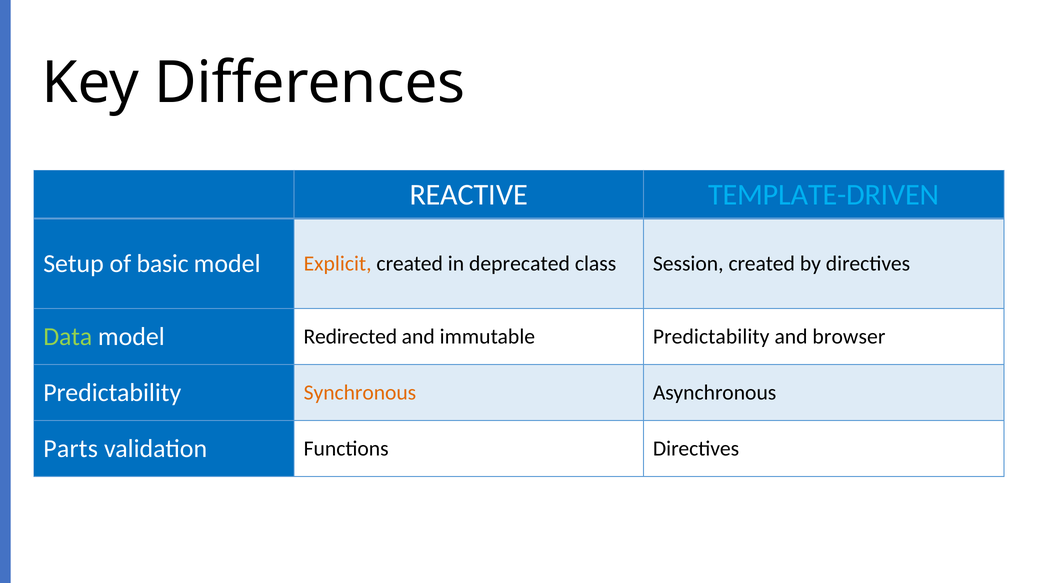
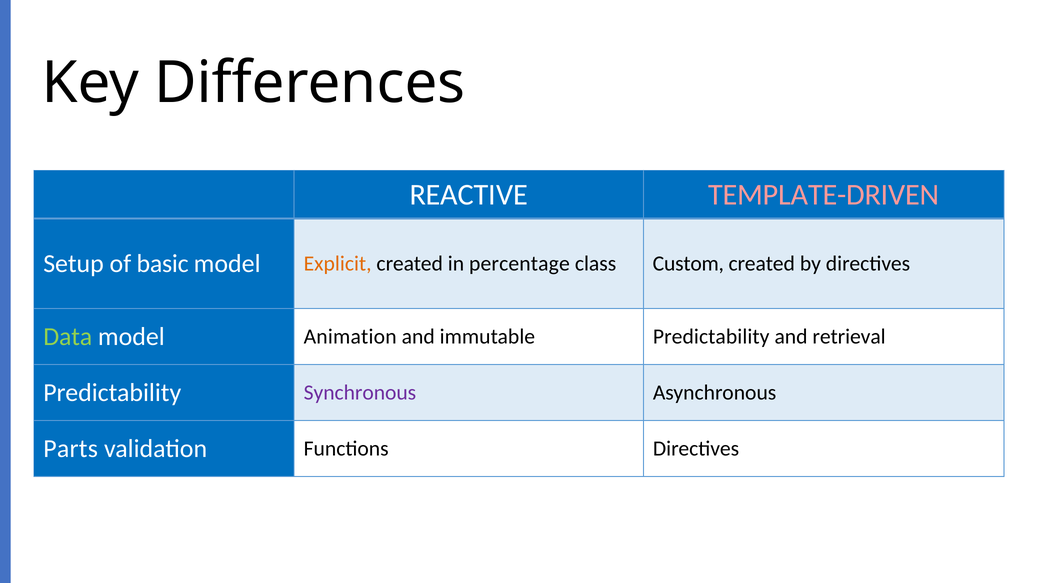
TEMPLATE-DRIVEN colour: light blue -> pink
deprecated: deprecated -> percentage
Session: Session -> Custom
Redirected: Redirected -> Animation
browser: browser -> retrieval
Synchronous colour: orange -> purple
